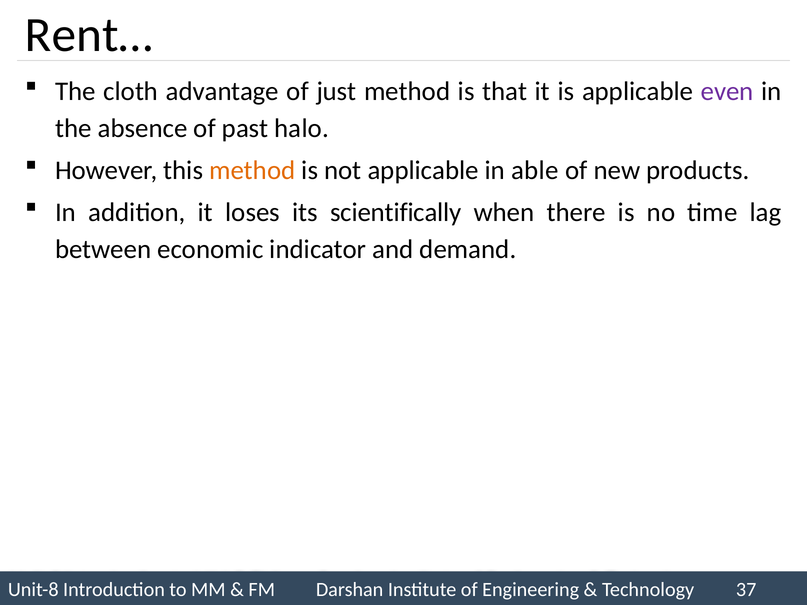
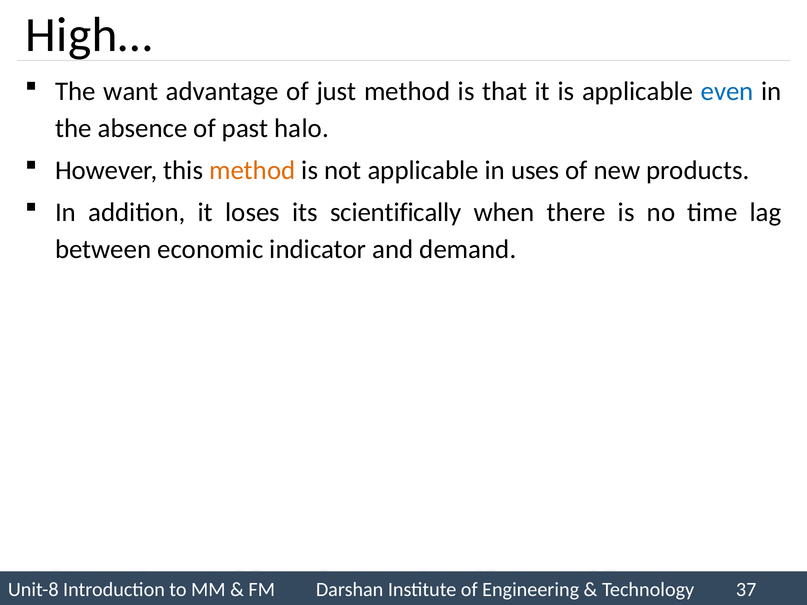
Rent…: Rent… -> High…
cloth: cloth -> want
even colour: purple -> blue
able: able -> uses
